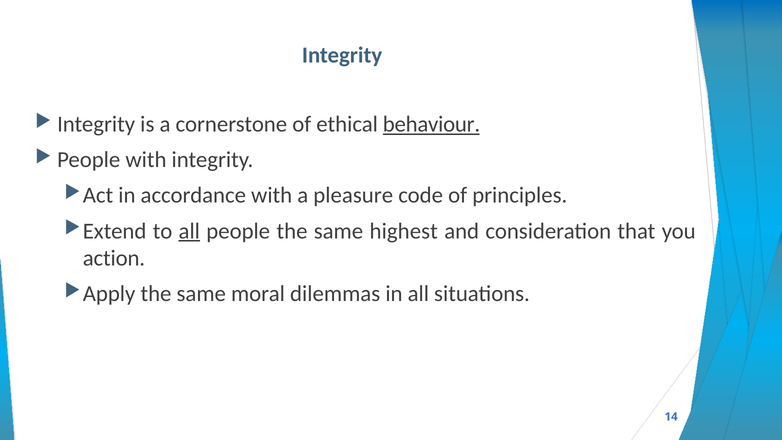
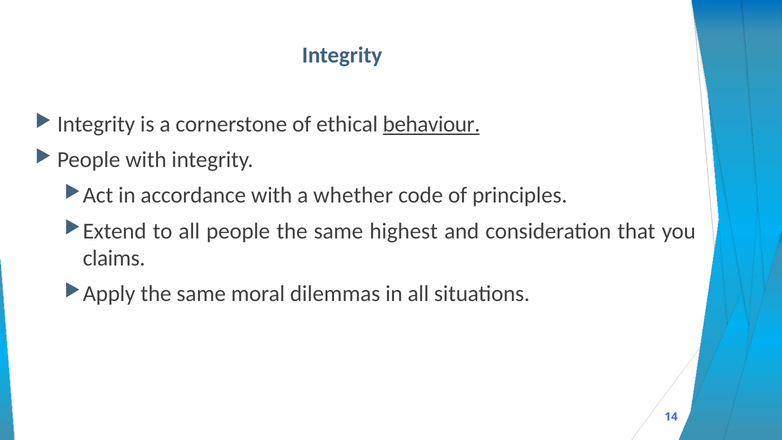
pleasure: pleasure -> whether
all at (189, 231) underline: present -> none
action: action -> claims
